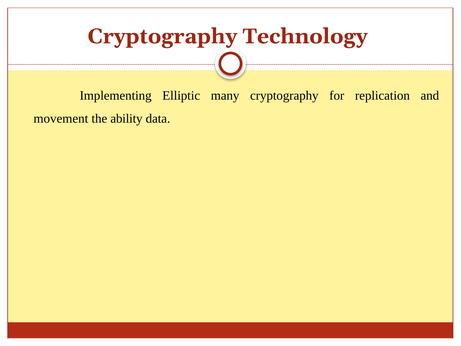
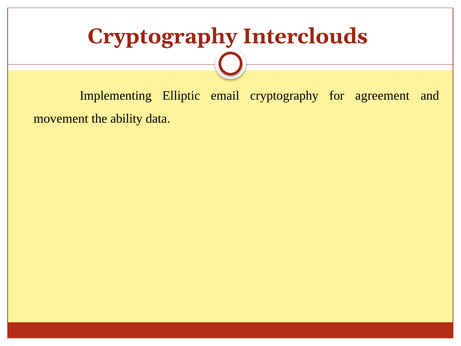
Technology: Technology -> Interclouds
many: many -> email
replication: replication -> agreement
